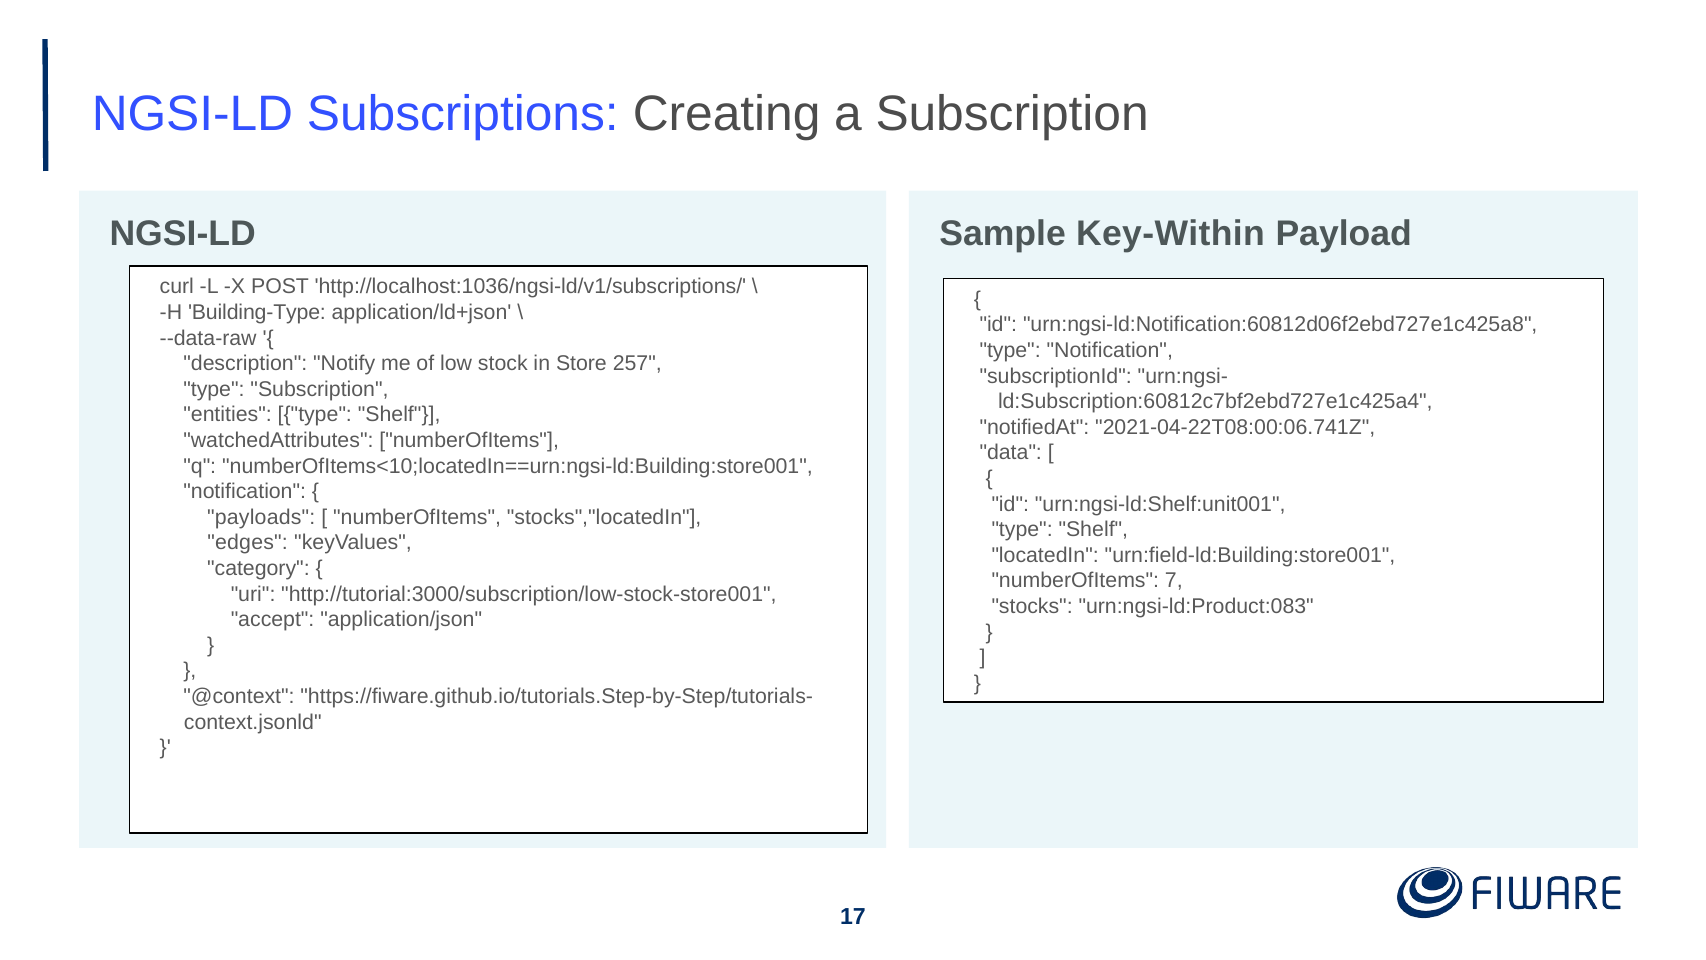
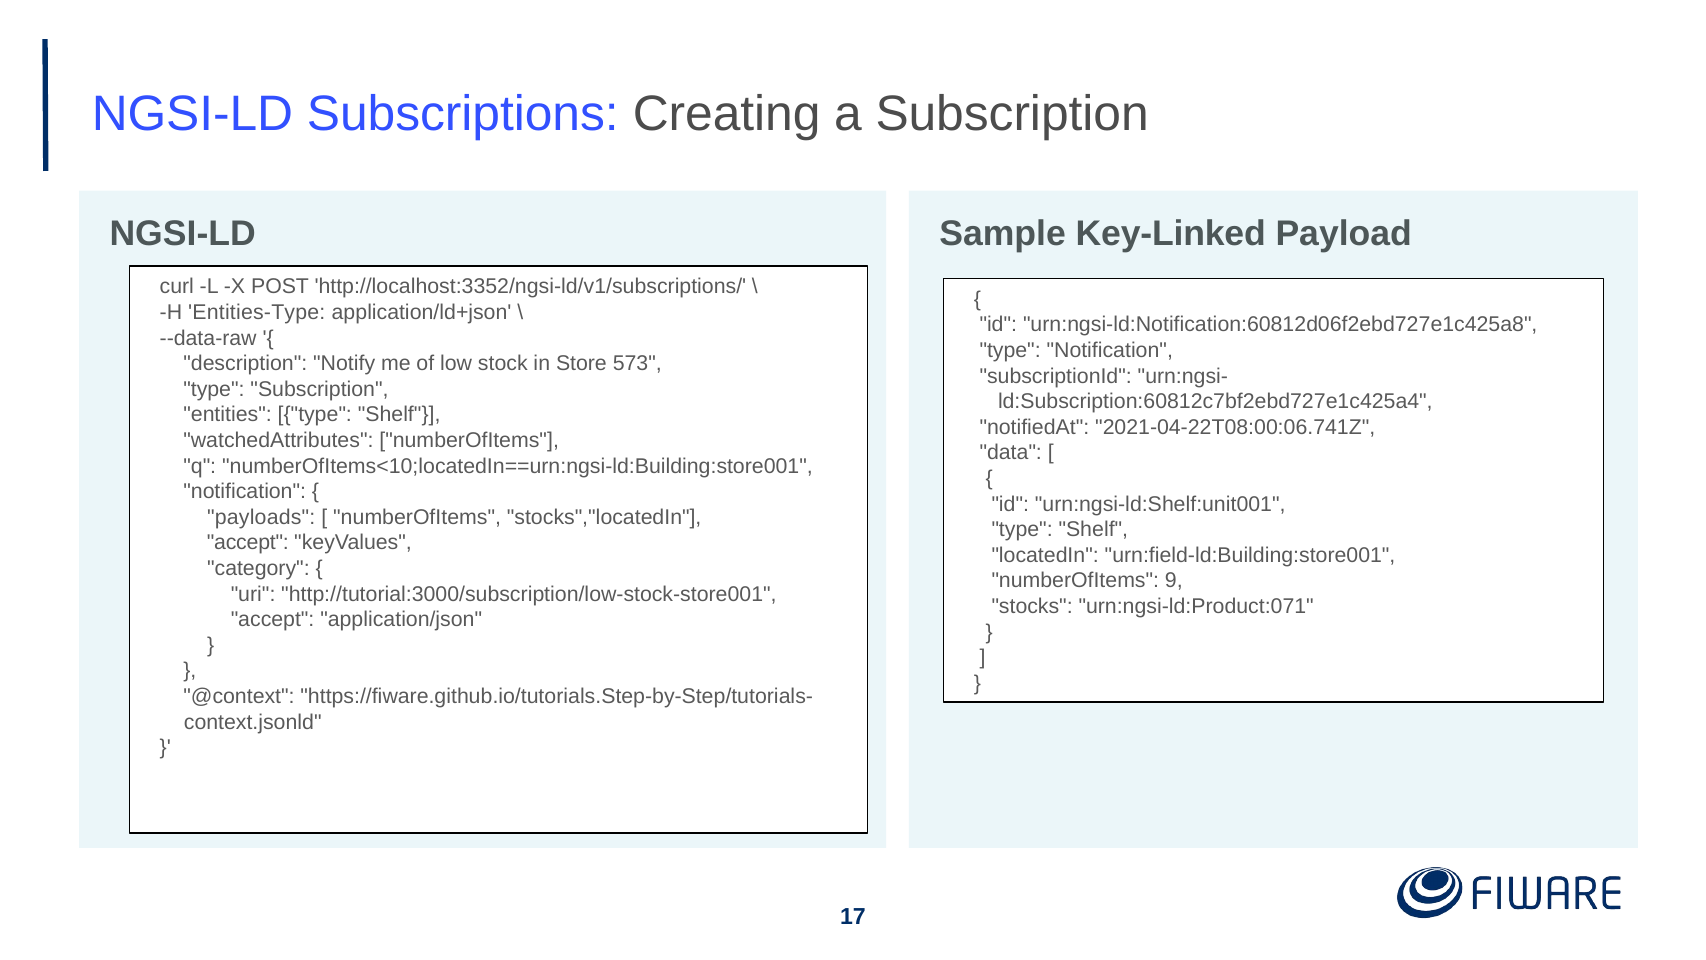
Key-Within: Key-Within -> Key-Linked
http://localhost:1036/ngsi-ld/v1/subscriptions/: http://localhost:1036/ngsi-ld/v1/subscriptions/ -> http://localhost:3352/ngsi-ld/v1/subscriptions/
Building-Type: Building-Type -> Entities-Type
257: 257 -> 573
edges at (248, 543): edges -> accept
7: 7 -> 9
urn:ngsi-ld:Product:083: urn:ngsi-ld:Product:083 -> urn:ngsi-ld:Product:071
